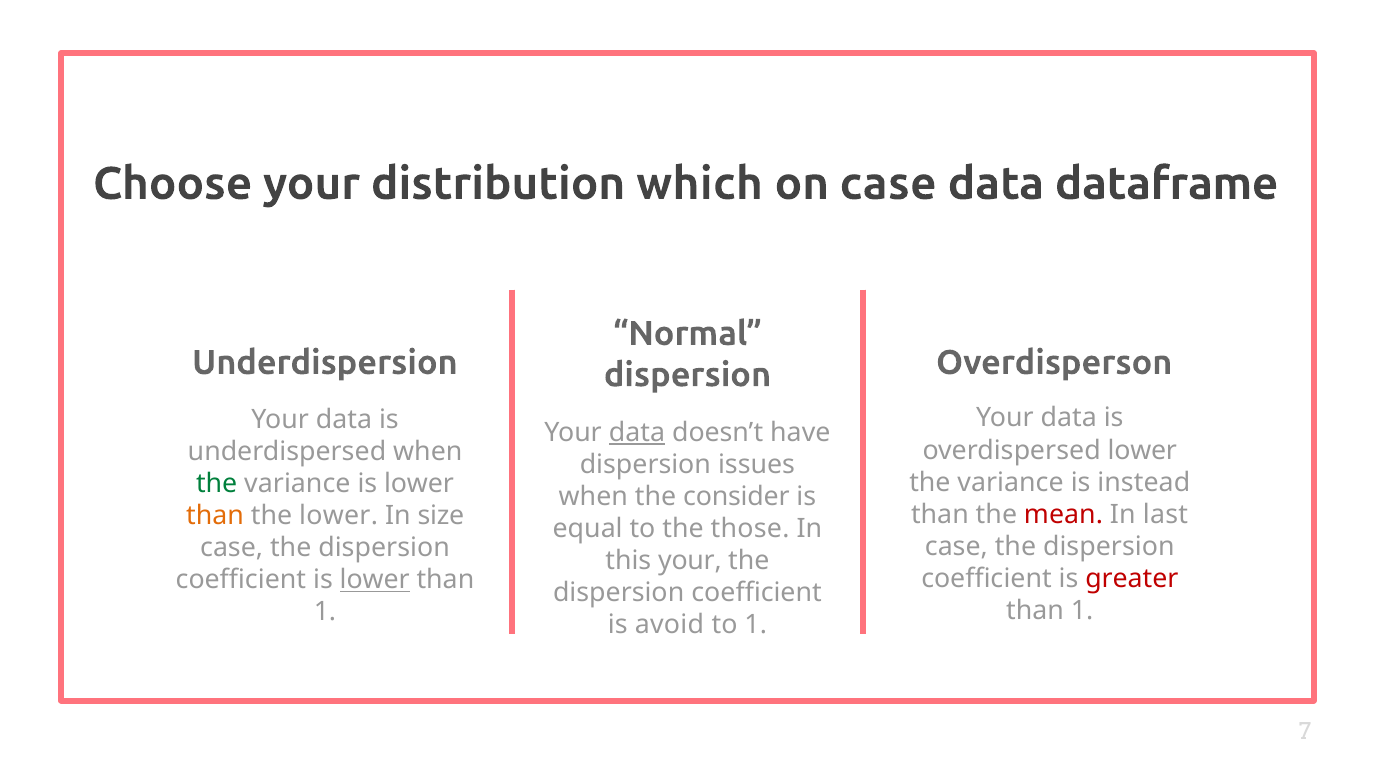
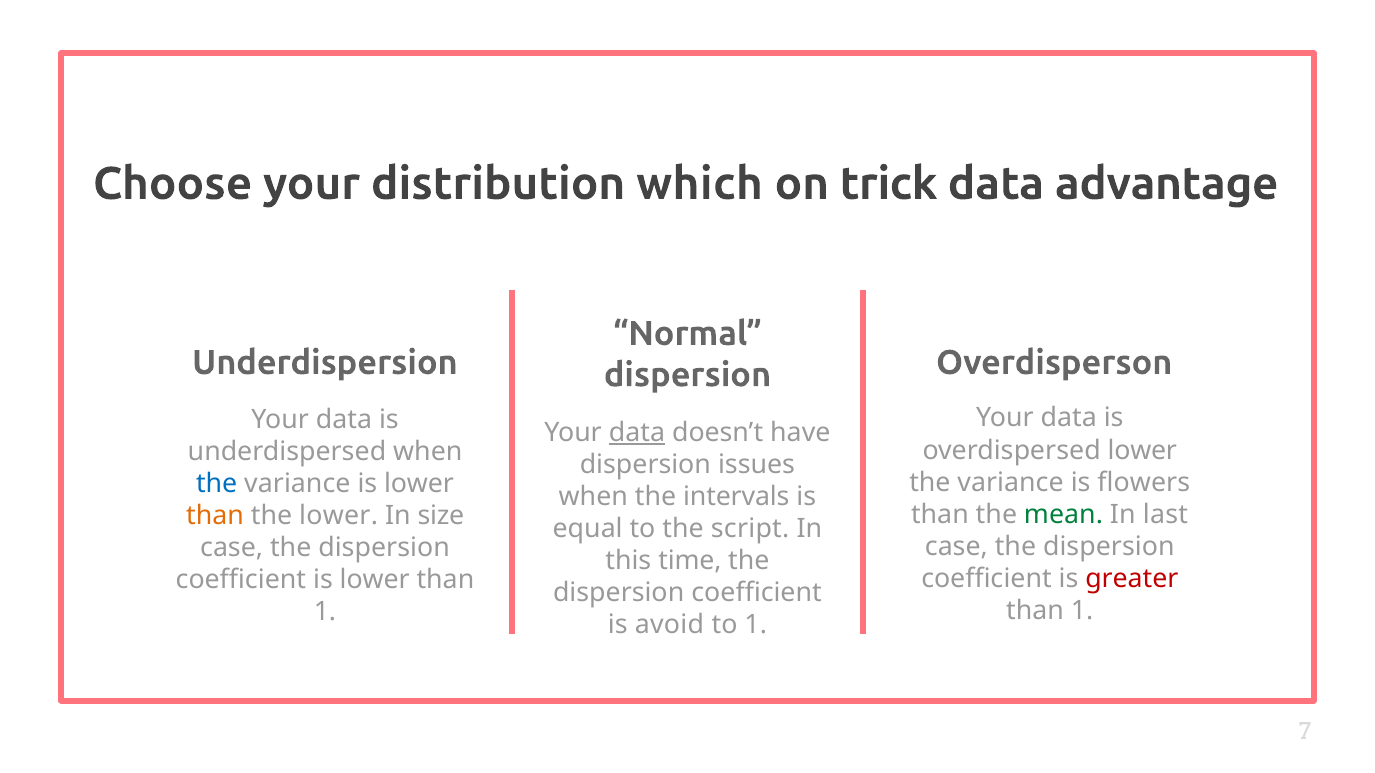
on case: case -> trick
dataframe: dataframe -> advantage
instead: instead -> flowers
the at (217, 484) colour: green -> blue
consider: consider -> intervals
mean colour: red -> green
those: those -> script
this your: your -> time
lower at (375, 580) underline: present -> none
